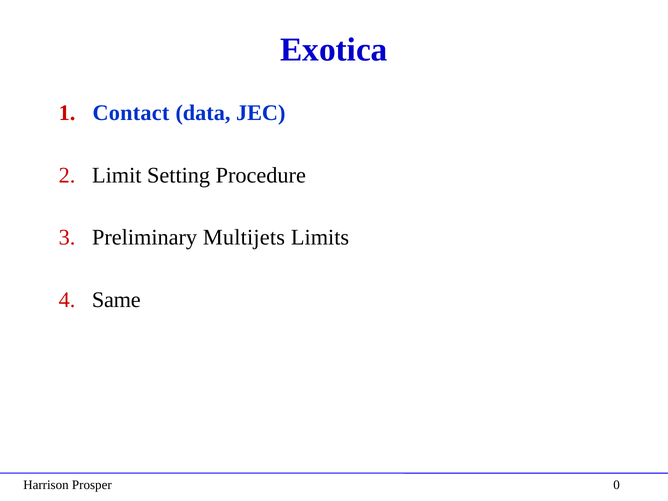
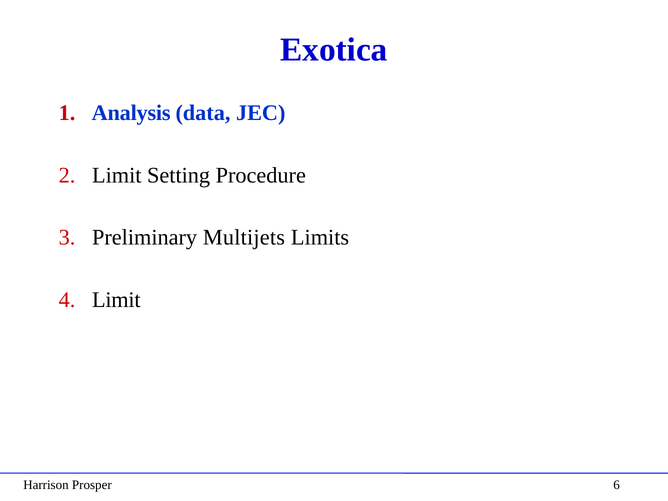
Contact: Contact -> Analysis
Same at (116, 300): Same -> Limit
0: 0 -> 6
